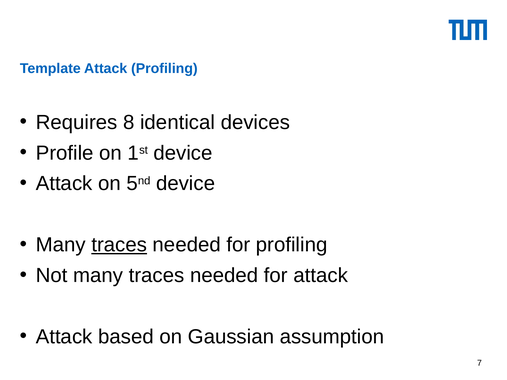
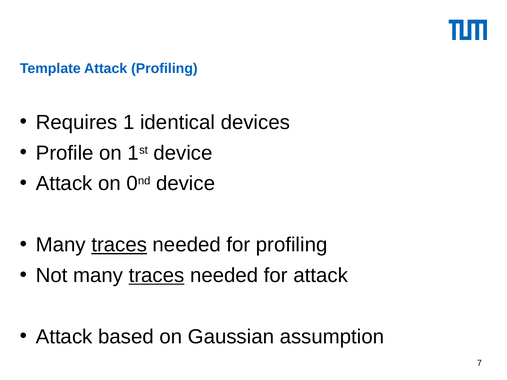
Requires 8: 8 -> 1
5: 5 -> 0
traces at (157, 276) underline: none -> present
